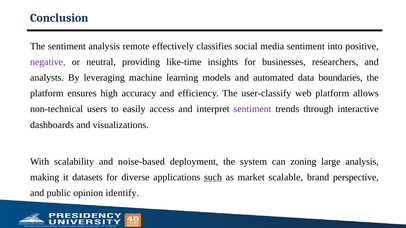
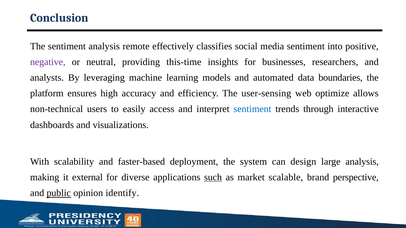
like-time: like-time -> this-time
user-classify: user-classify -> user-sensing
web platform: platform -> optimize
sentiment at (252, 109) colour: purple -> blue
noise-based: noise-based -> faster-based
zoning: zoning -> design
datasets: datasets -> external
public underline: none -> present
